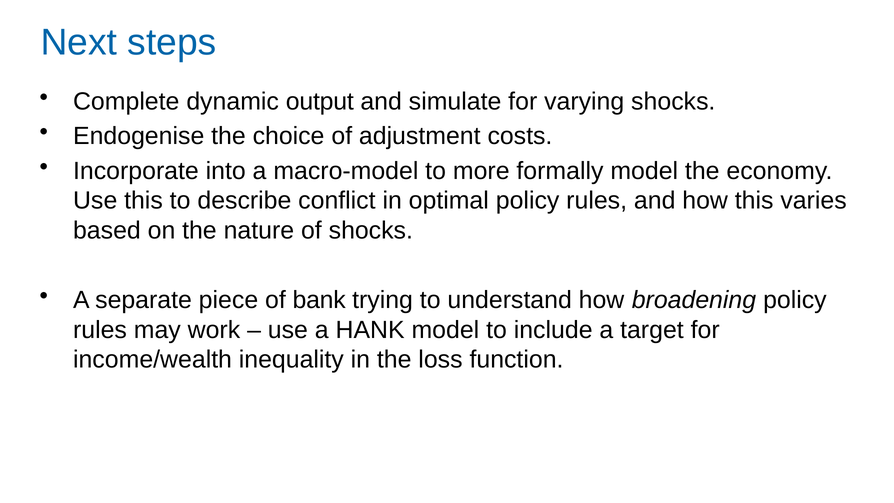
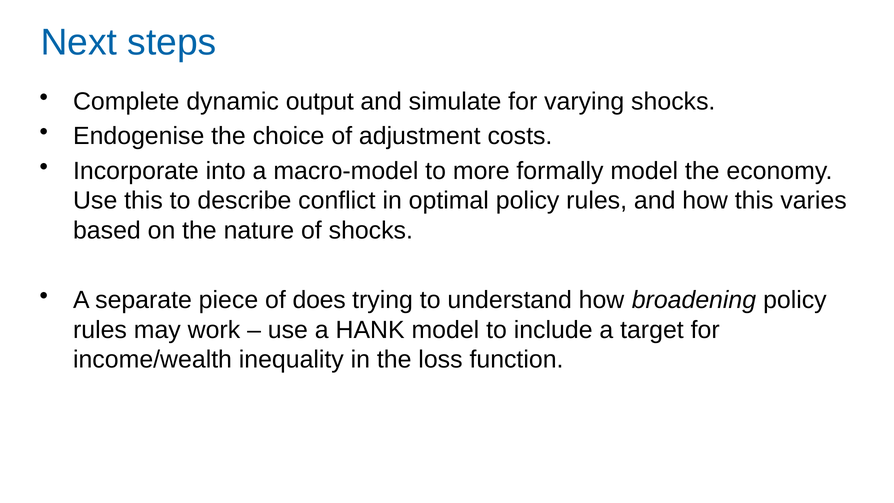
bank: bank -> does
